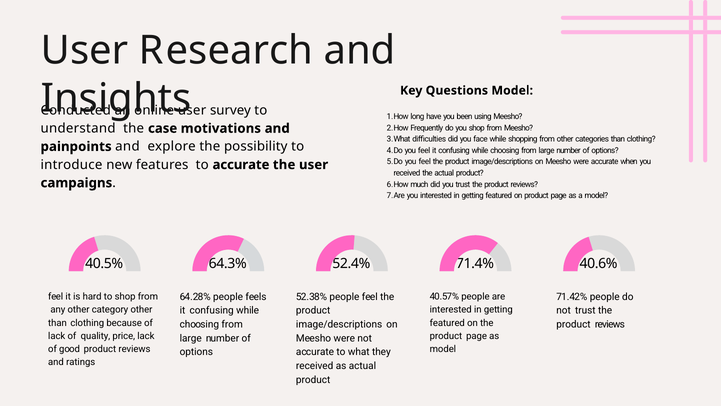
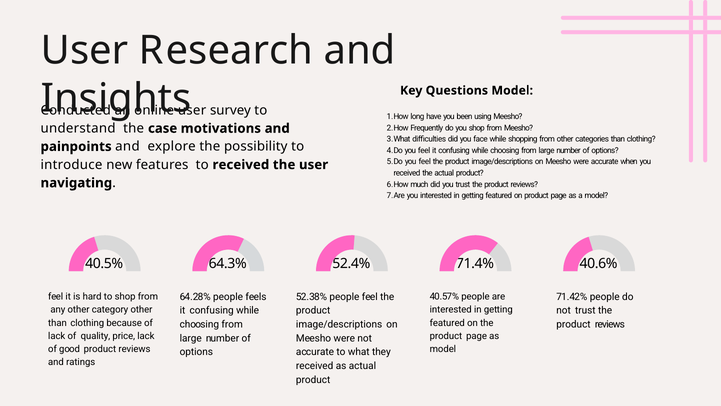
to accurate: accurate -> received
campaigns: campaigns -> navigating
